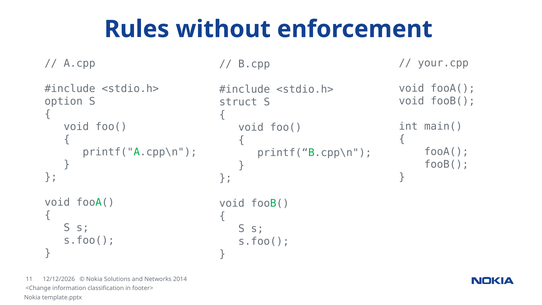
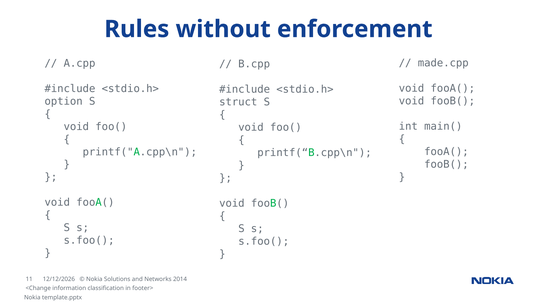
your.cpp: your.cpp -> made.cpp
